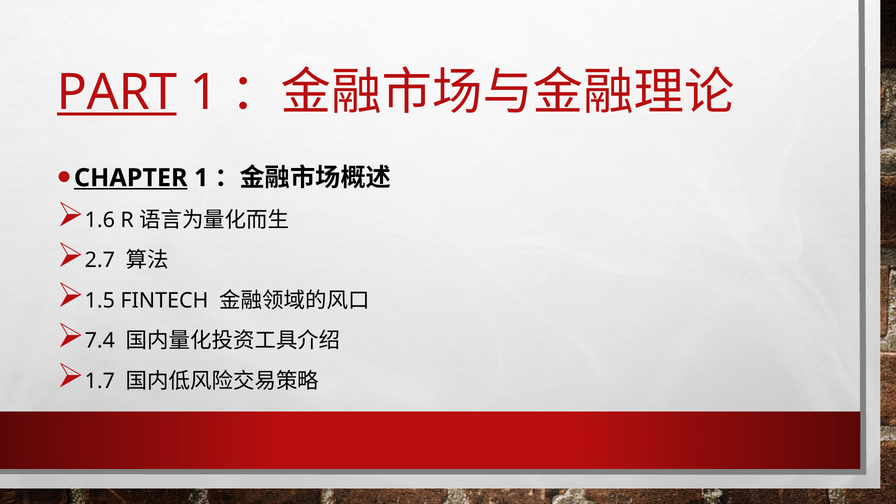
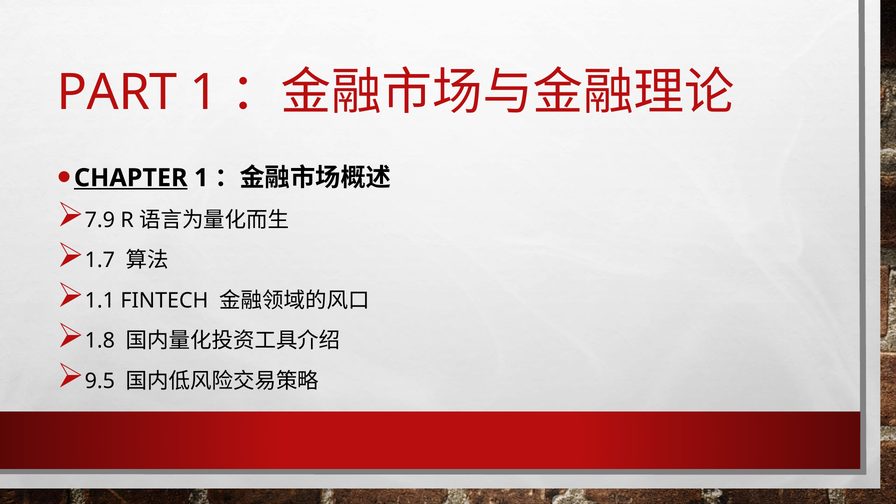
PART underline: present -> none
1.6: 1.6 -> 7.9
2.7: 2.7 -> 1.7
1.5: 1.5 -> 1.1
7.4: 7.4 -> 1.8
1.7: 1.7 -> 9.5
